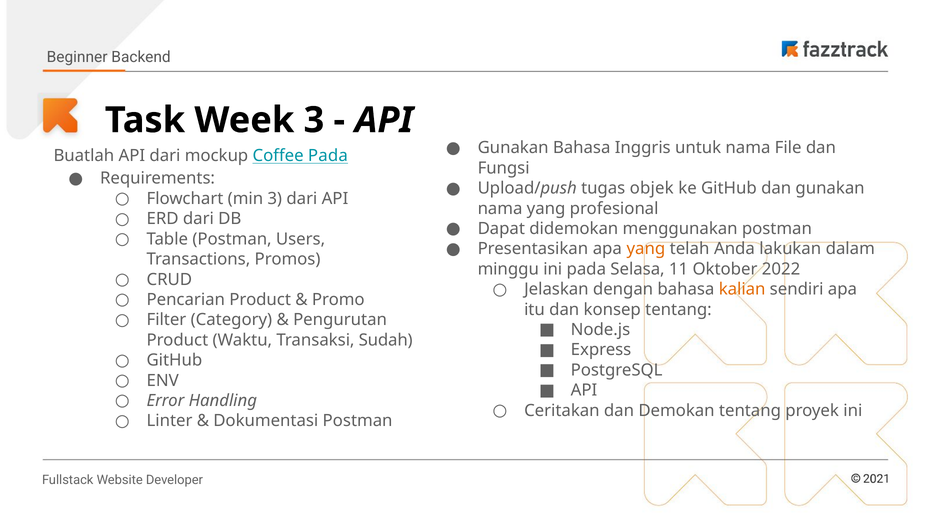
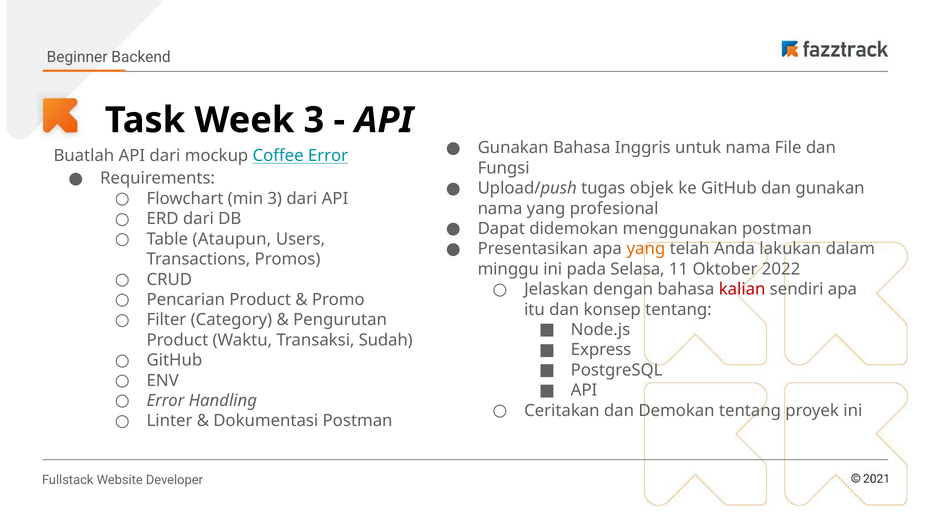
Coffee Pada: Pada -> Error
Table Postman: Postman -> Ataupun
kalian colour: orange -> red
